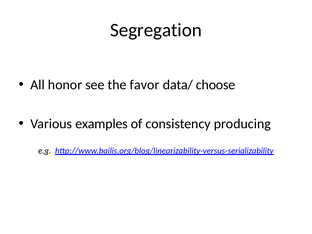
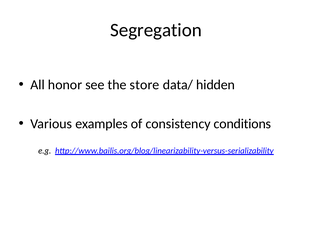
favor: favor -> store
choose: choose -> hidden
producing: producing -> conditions
